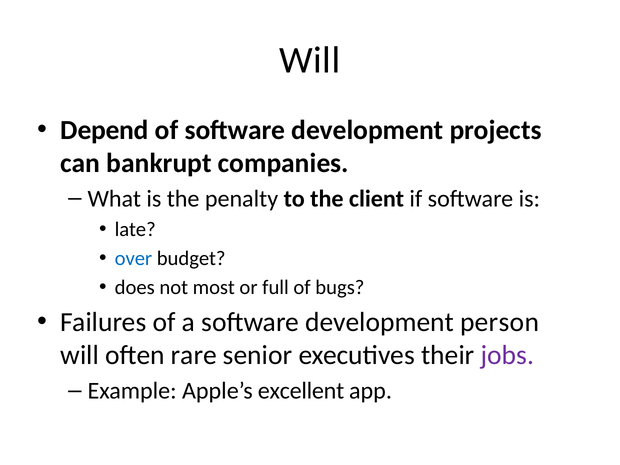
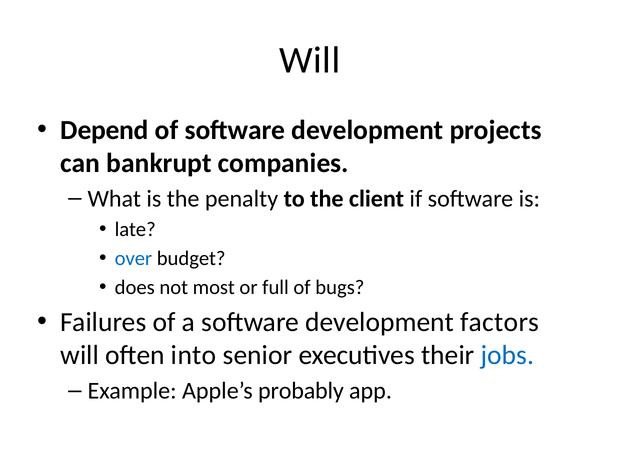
person: person -> factors
rare: rare -> into
jobs colour: purple -> blue
excellent: excellent -> probably
